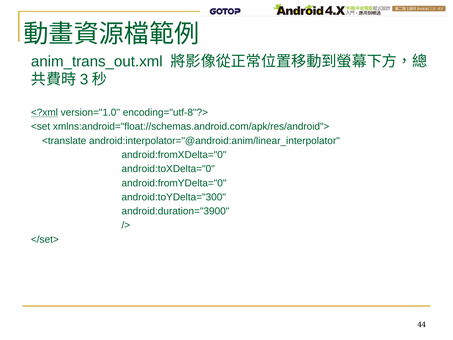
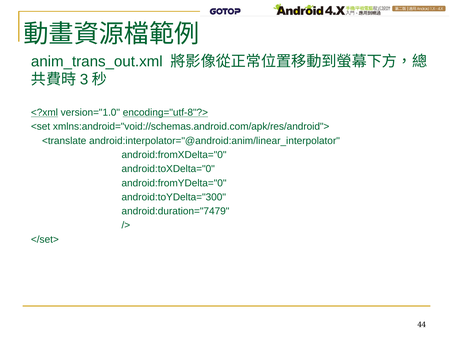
encoding="utf-8"?> underline: none -> present
xmlns:android="float://schemas.android.com/apk/res/android">: xmlns:android="float://schemas.android.com/apk/res/android"> -> xmlns:android="void://schemas.android.com/apk/res/android">
android:duration="3900: android:duration="3900 -> android:duration="7479
